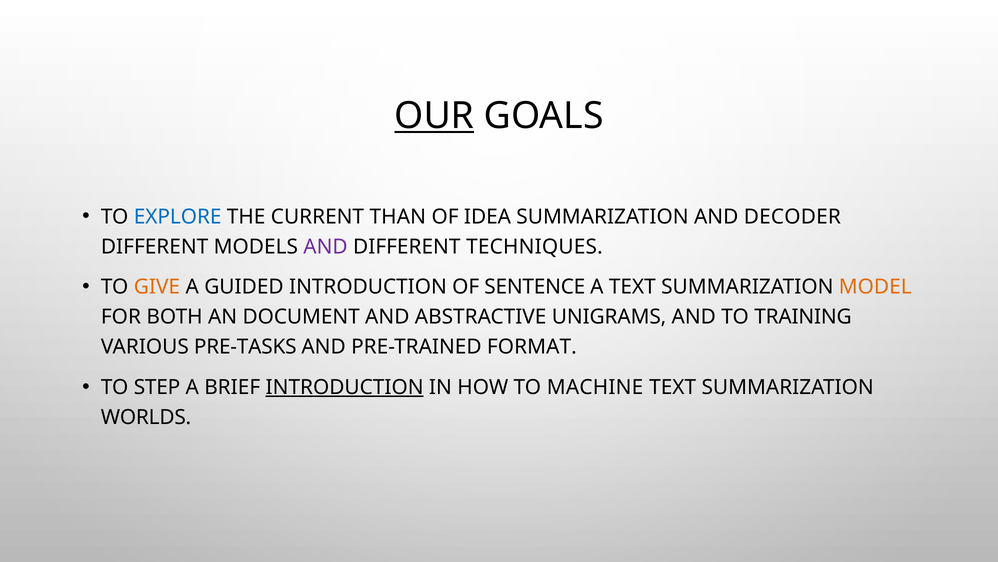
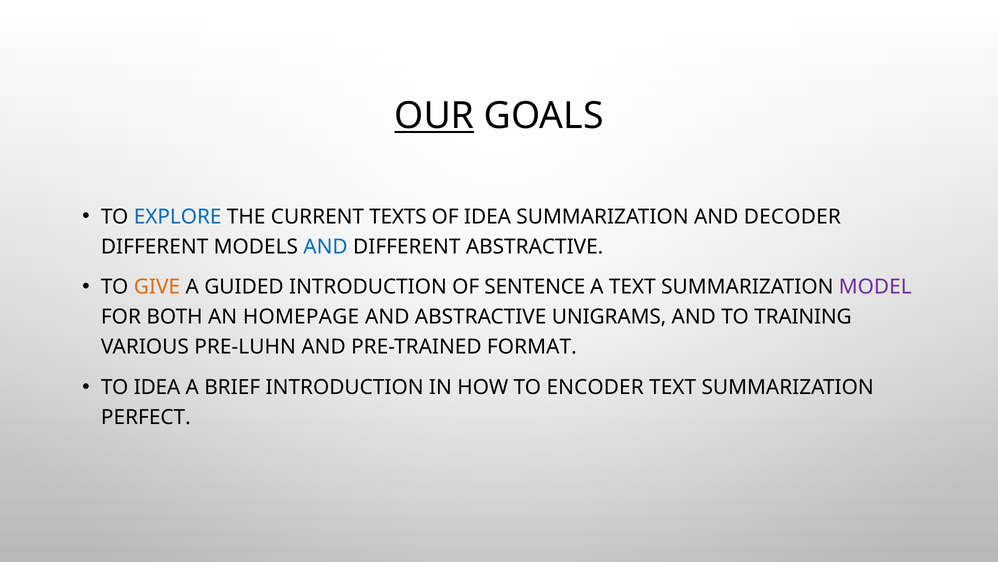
THAN: THAN -> TEXTS
AND at (326, 246) colour: purple -> blue
DIFFERENT TECHNIQUES: TECHNIQUES -> ABSTRACTIVE
MODEL colour: orange -> purple
DOCUMENT: DOCUMENT -> HOMEPAGE
PRE-TASKS: PRE-TASKS -> PRE-LUHN
TO STEP: STEP -> IDEA
INTRODUCTION at (345, 387) underline: present -> none
MACHINE: MACHINE -> ENCODER
WORLDS: WORLDS -> PERFECT
